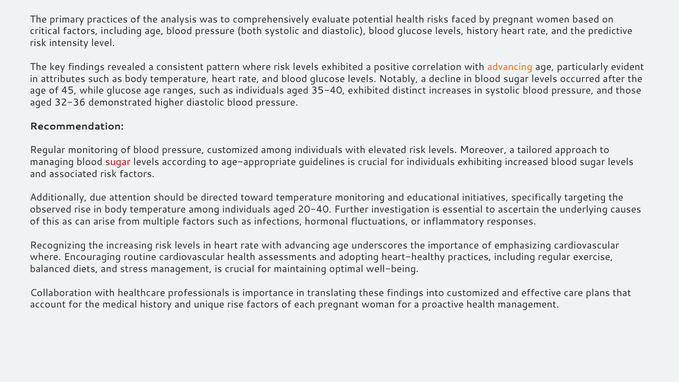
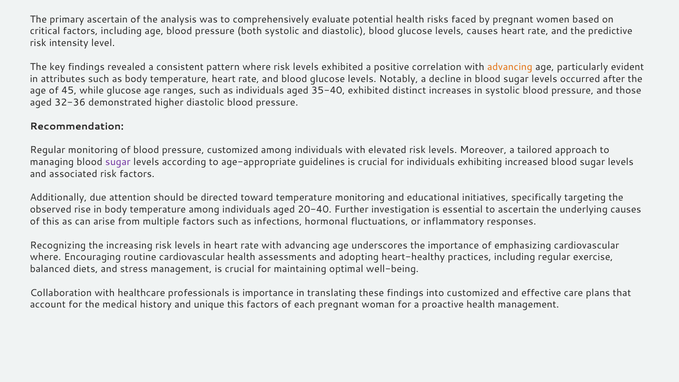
primary practices: practices -> ascertain
levels history: history -> causes
sugar at (118, 162) colour: red -> purple
unique rise: rise -> this
